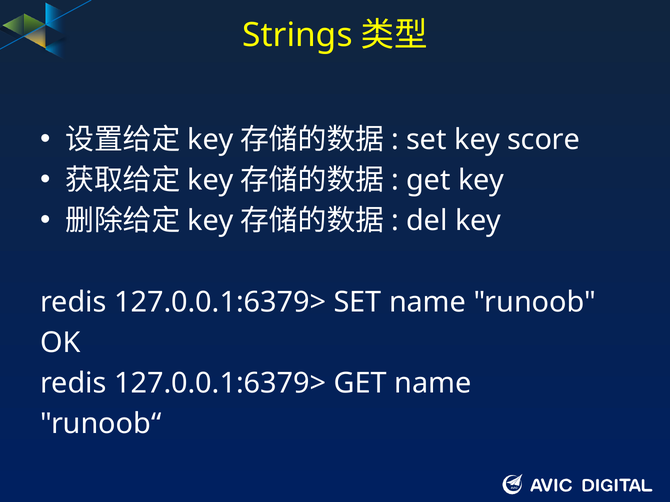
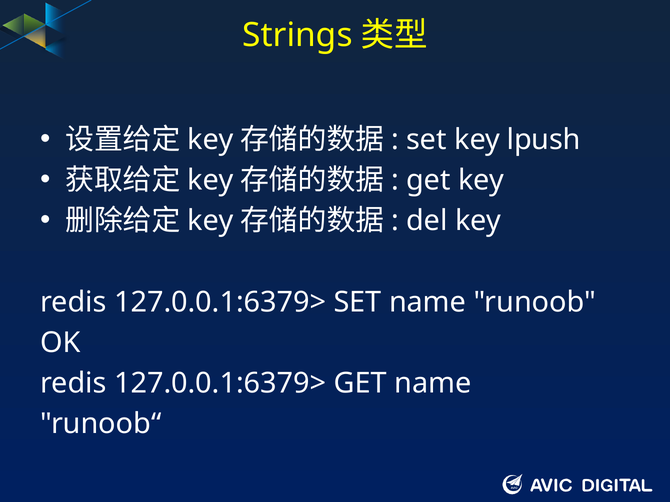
score: score -> lpush
